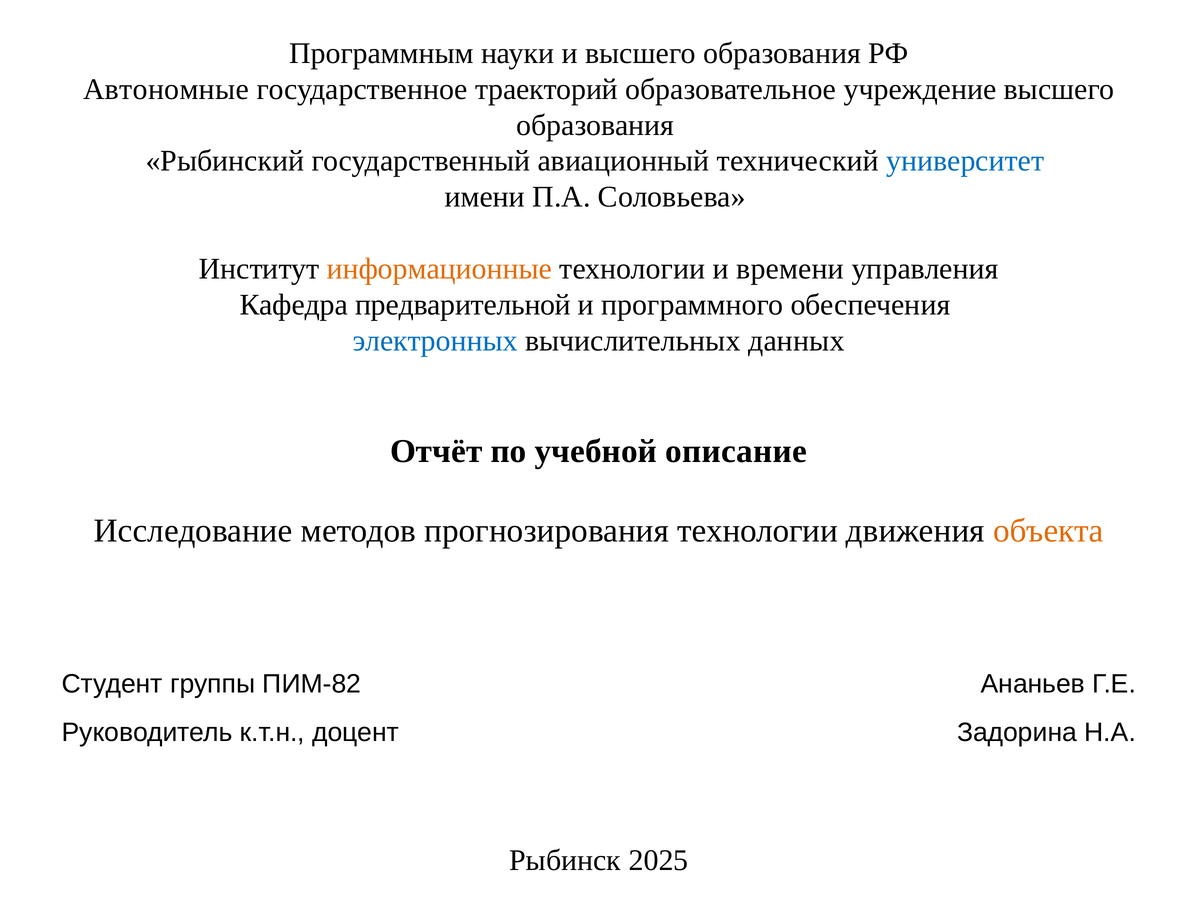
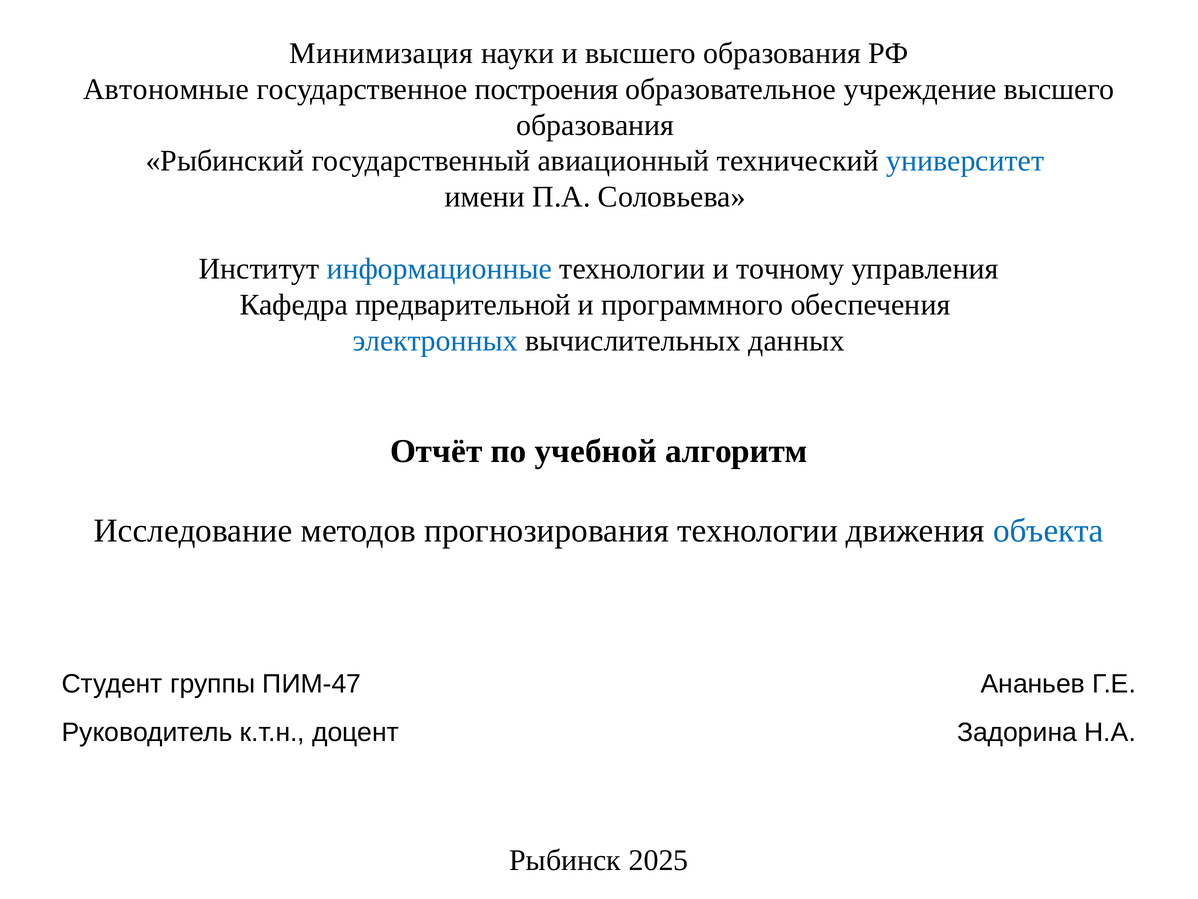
Программным: Программным -> Минимизация
траекторий: траекторий -> построения
информационные colour: orange -> blue
времени: времени -> точному
описание: описание -> алгоритм
объекта colour: orange -> blue
ПИМ-82: ПИМ-82 -> ПИМ-47
